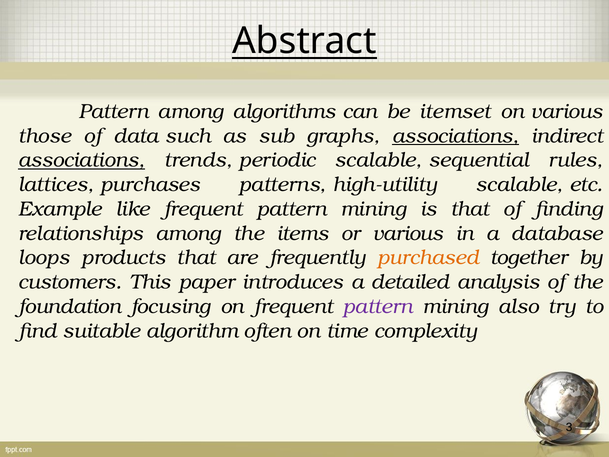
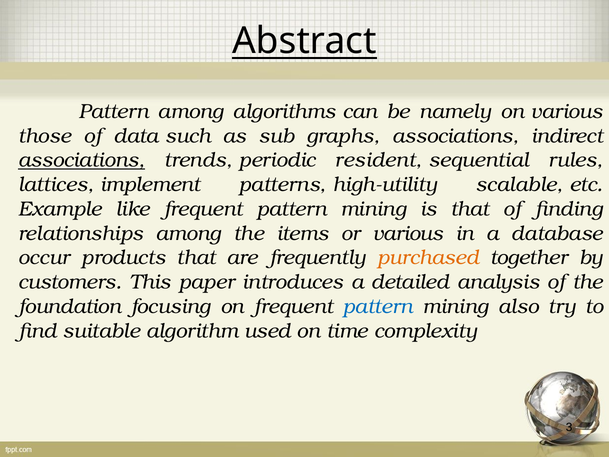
itemset: itemset -> namely
associations at (455, 136) underline: present -> none
periodic scalable: scalable -> resident
purchases: purchases -> implement
loops: loops -> occur
pattern at (378, 306) colour: purple -> blue
often: often -> used
